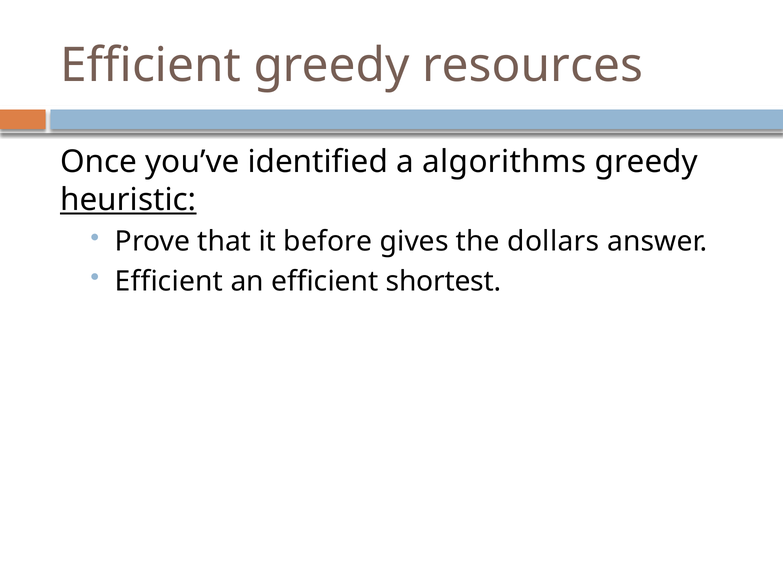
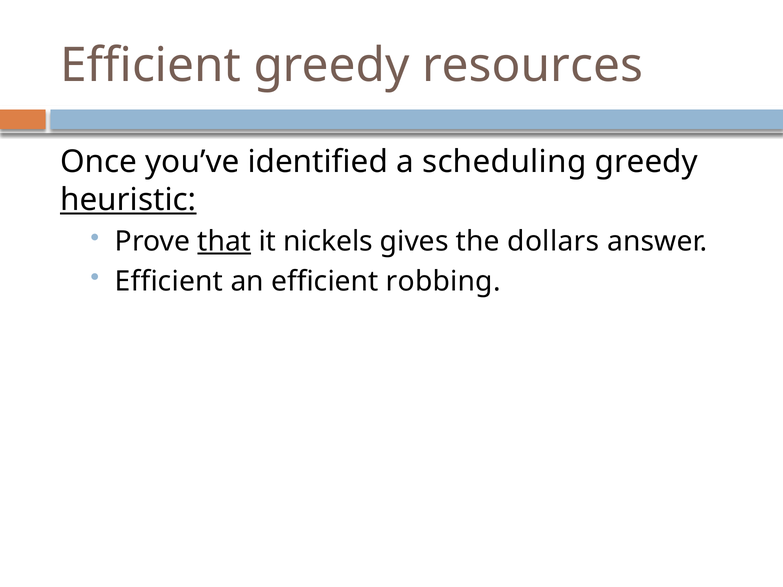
algorithms: algorithms -> scheduling
that underline: none -> present
before: before -> nickels
shortest: shortest -> robbing
